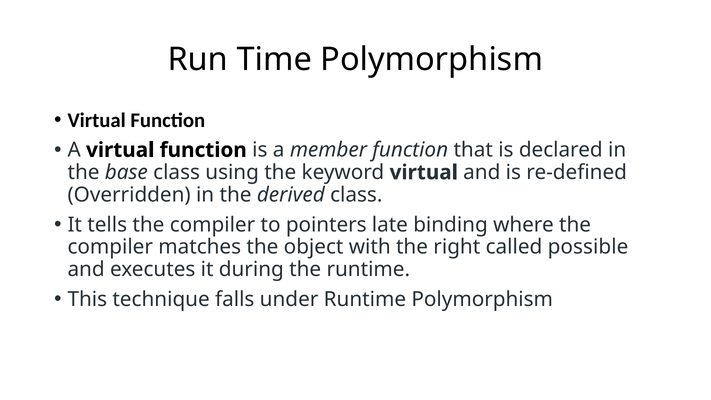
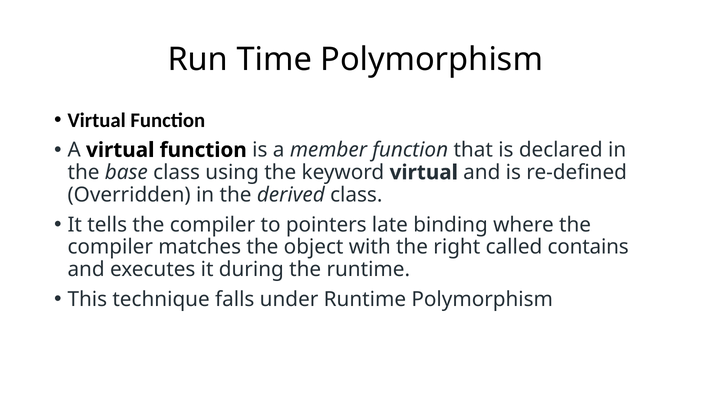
possible: possible -> contains
